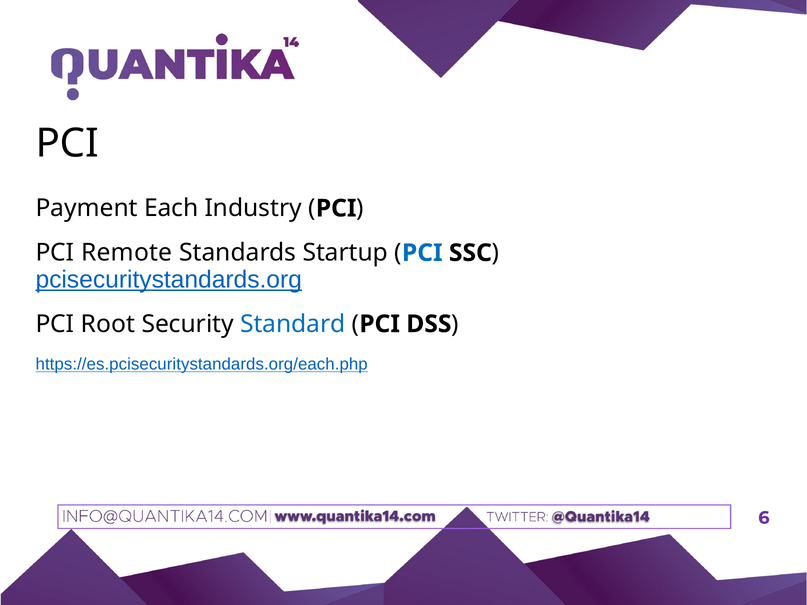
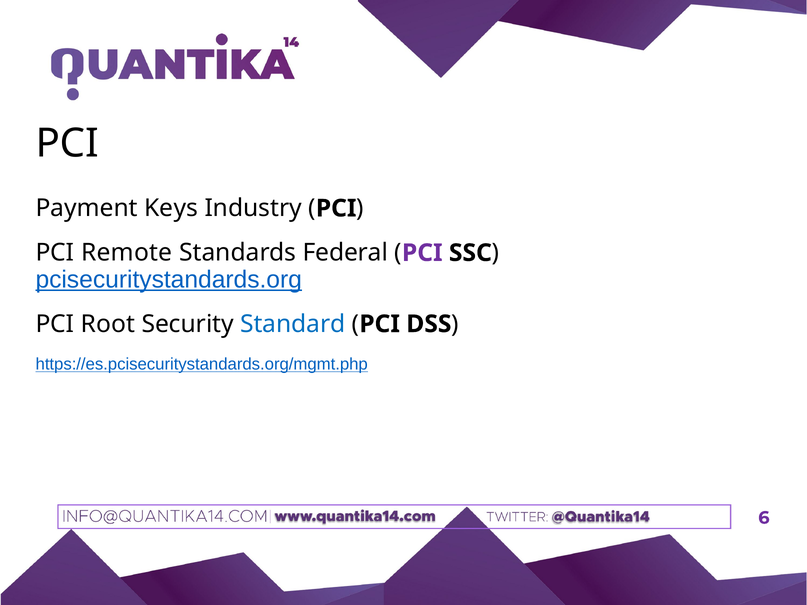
Each: Each -> Keys
Startup: Startup -> Federal
PCI at (422, 253) colour: blue -> purple
https://es.pcisecuritystandards.org/each.php: https://es.pcisecuritystandards.org/each.php -> https://es.pcisecuritystandards.org/mgmt.php
